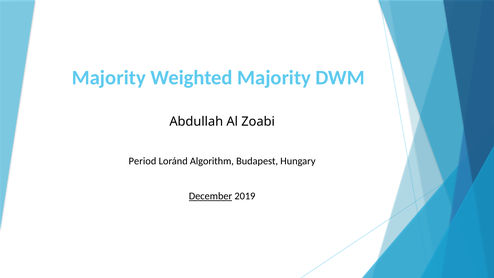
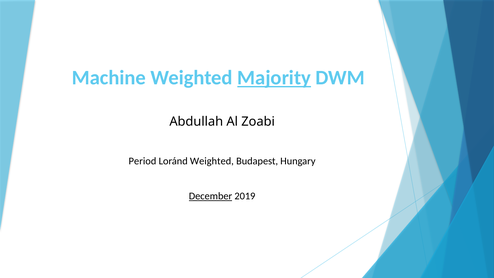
Majority at (109, 78): Majority -> Machine
Majority at (274, 78) underline: none -> present
Loránd Algorithm: Algorithm -> Weighted
